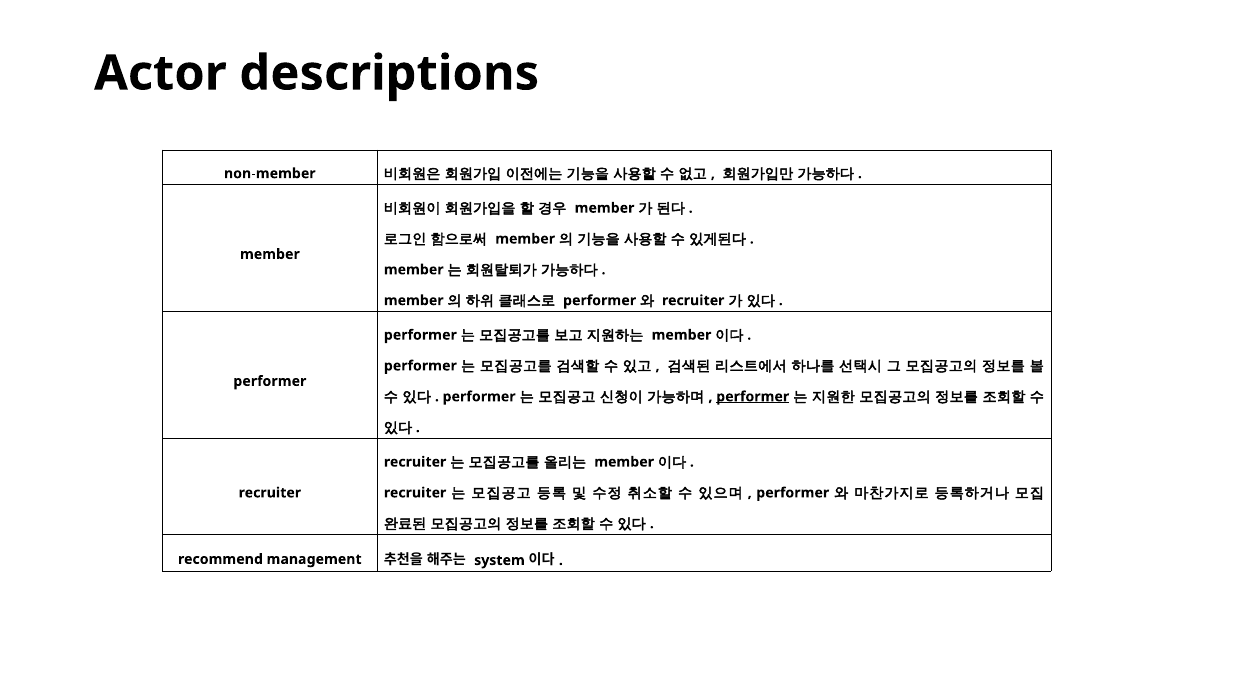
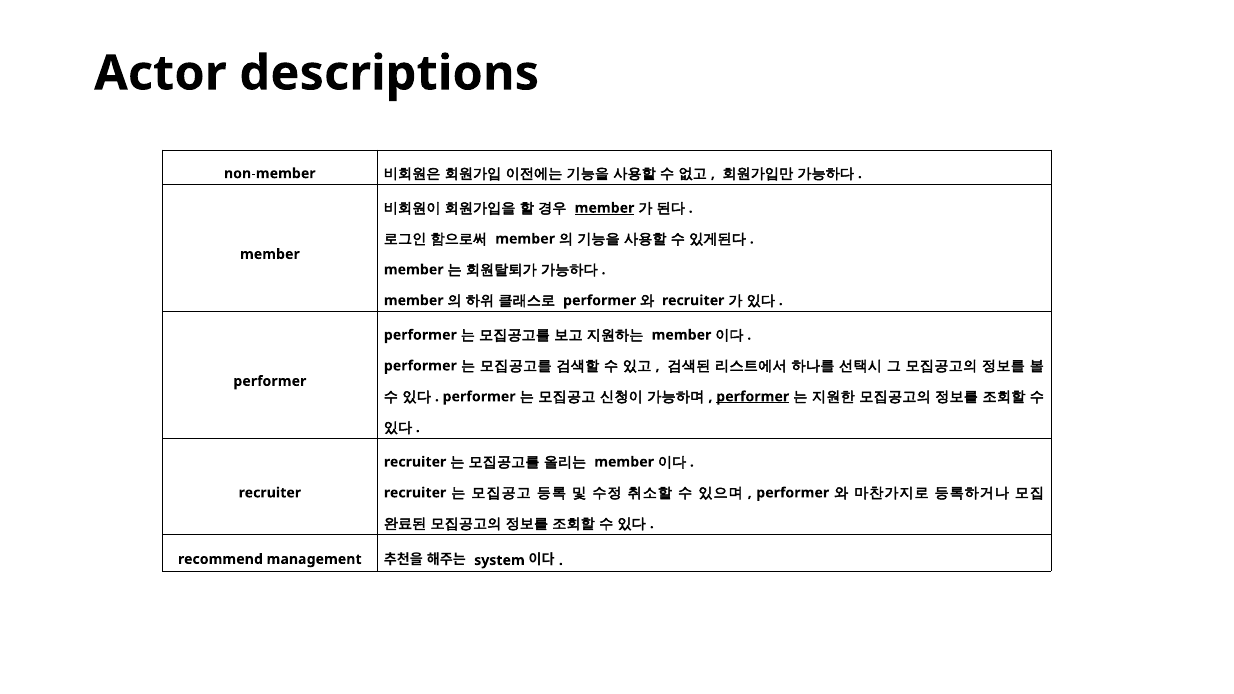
member at (605, 208) underline: none -> present
